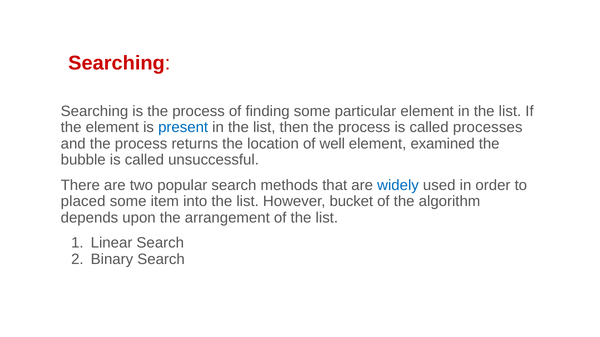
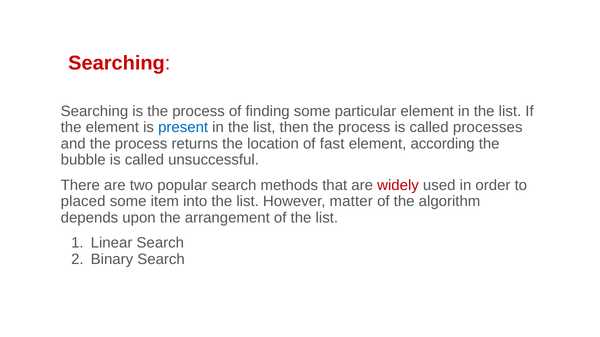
well: well -> fast
examined: examined -> according
widely colour: blue -> red
bucket: bucket -> matter
